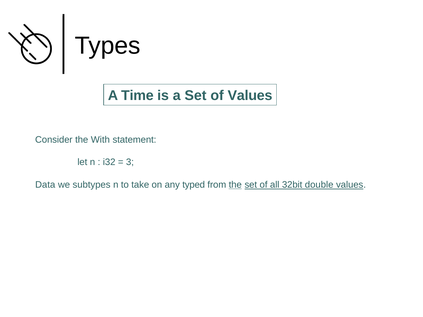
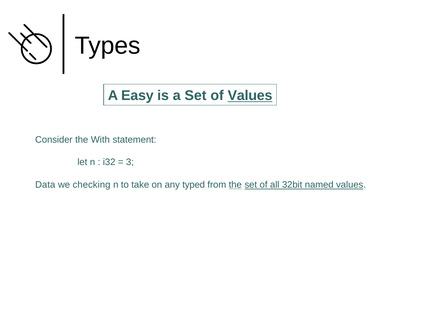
Time: Time -> Easy
Values at (250, 96) underline: none -> present
subtypes: subtypes -> checking
double: double -> named
